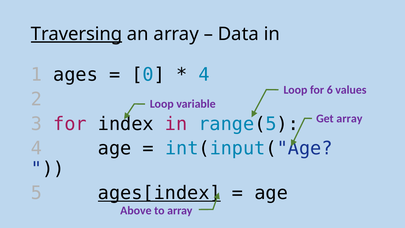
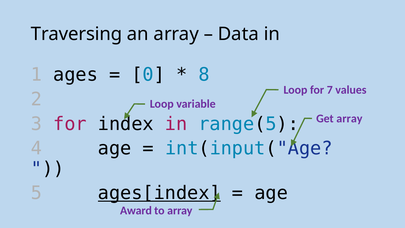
Traversing underline: present -> none
4 at (204, 75): 4 -> 8
6: 6 -> 7
Above: Above -> Award
